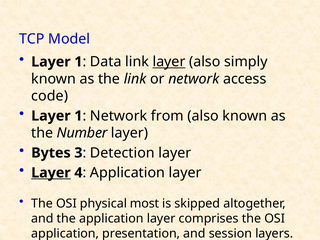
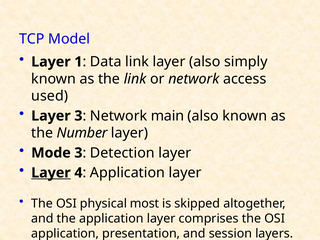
layer at (169, 62) underline: present -> none
code: code -> used
1 at (78, 116): 1 -> 3
from: from -> main
Bytes: Bytes -> Mode
